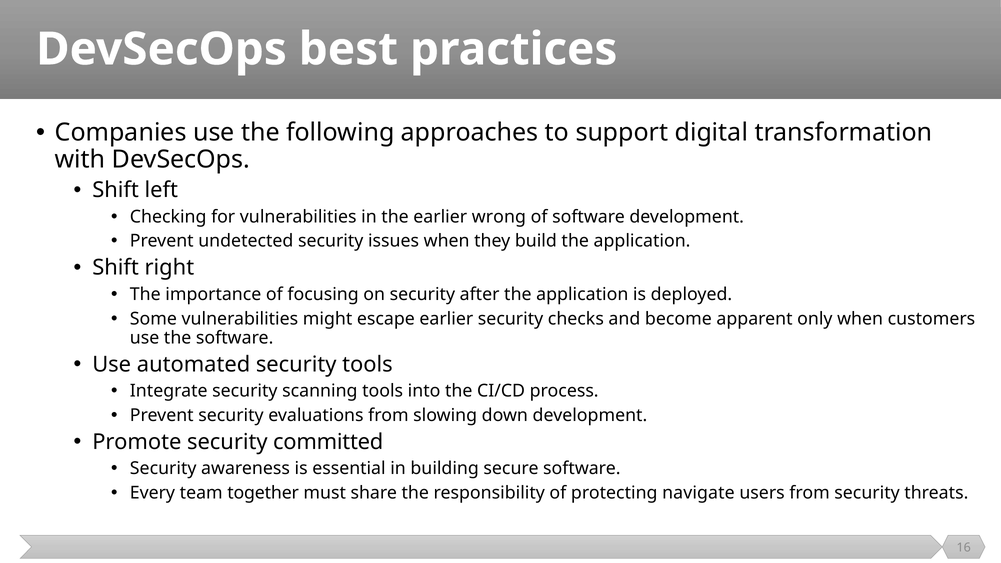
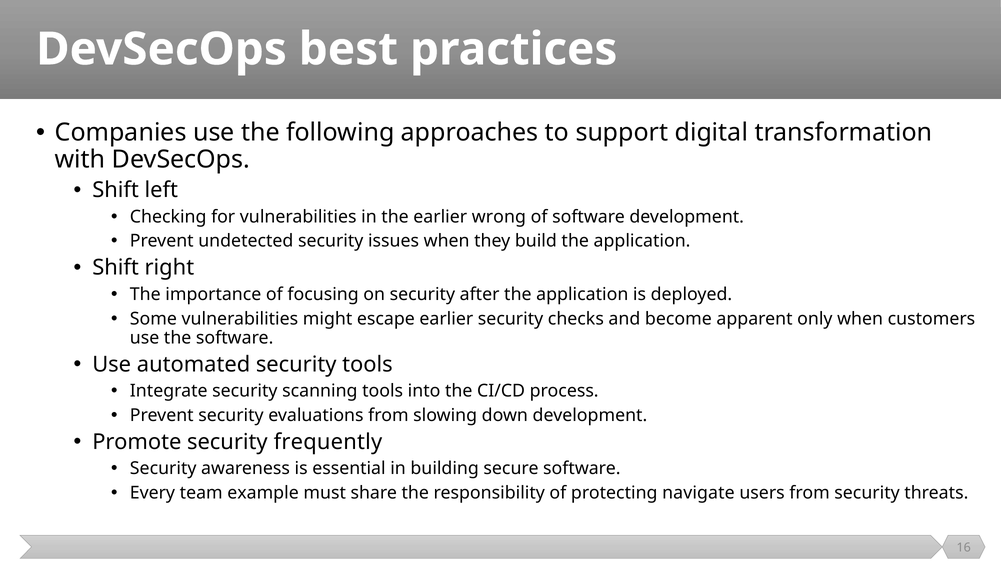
committed: committed -> frequently
together: together -> example
